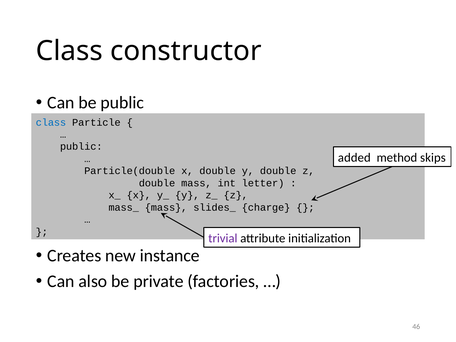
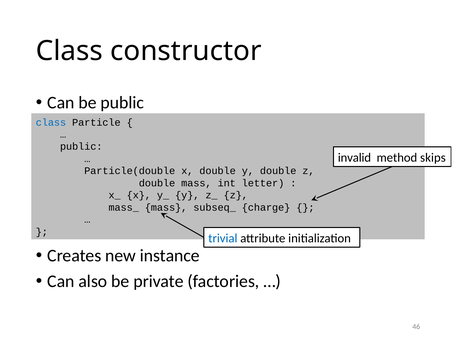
added: added -> invalid
slides_: slides_ -> subseq_
trivial colour: purple -> blue
